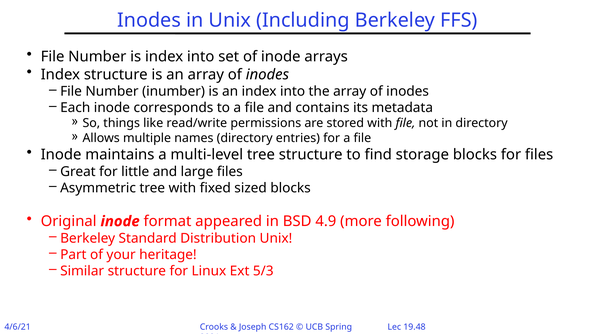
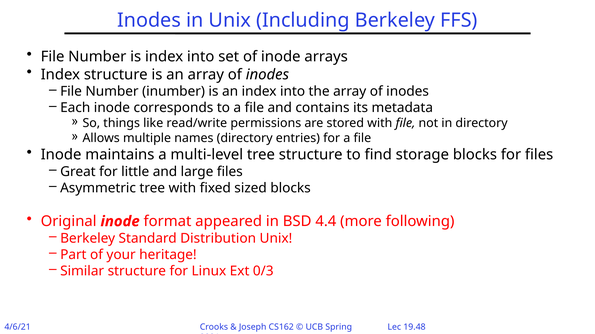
4.9: 4.9 -> 4.4
5/3: 5/3 -> 0/3
